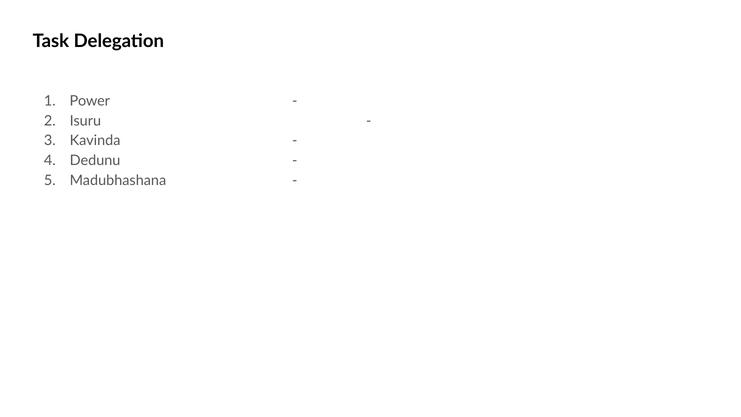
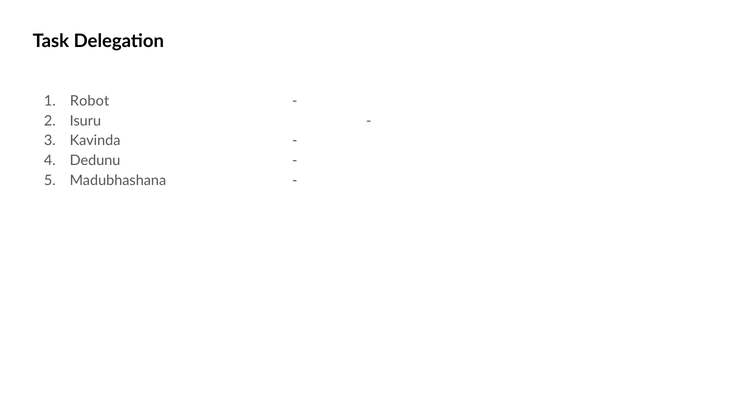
Power: Power -> Robot
